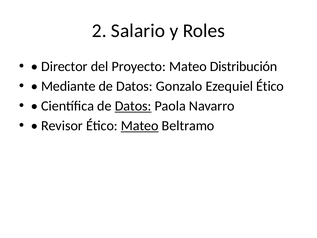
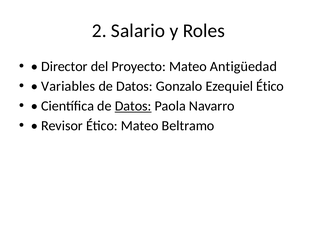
Distribución: Distribución -> Antigüedad
Mediante: Mediante -> Variables
Mateo at (140, 126) underline: present -> none
